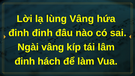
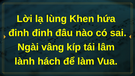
lùng Vâng: Vâng -> Khen
đinh at (25, 61): đinh -> lành
